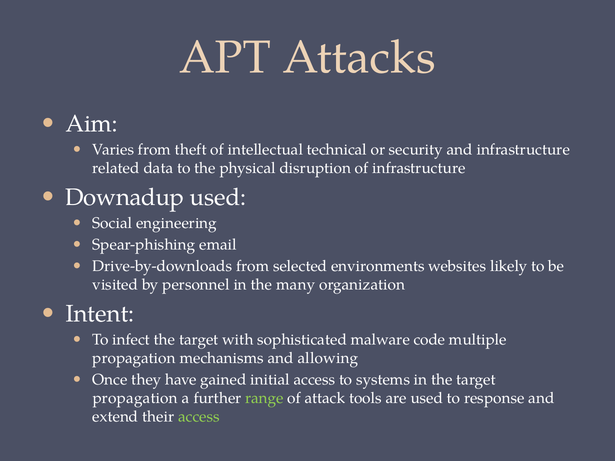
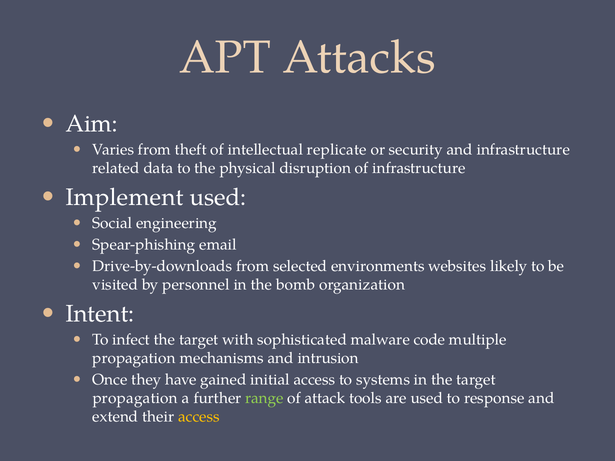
technical: technical -> replicate
Downadup: Downadup -> Implement
many: many -> bomb
allowing: allowing -> intrusion
access at (199, 417) colour: light green -> yellow
